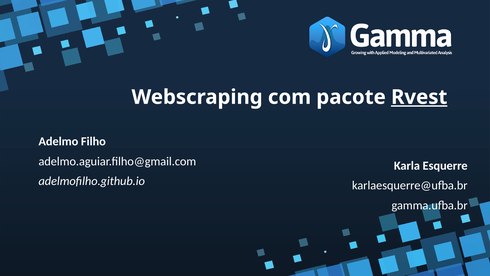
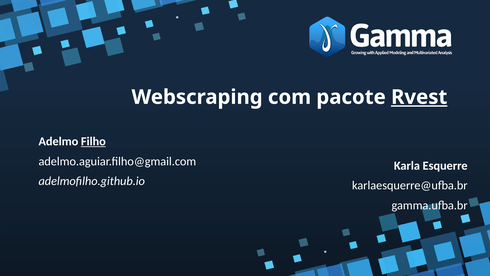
Filho underline: none -> present
